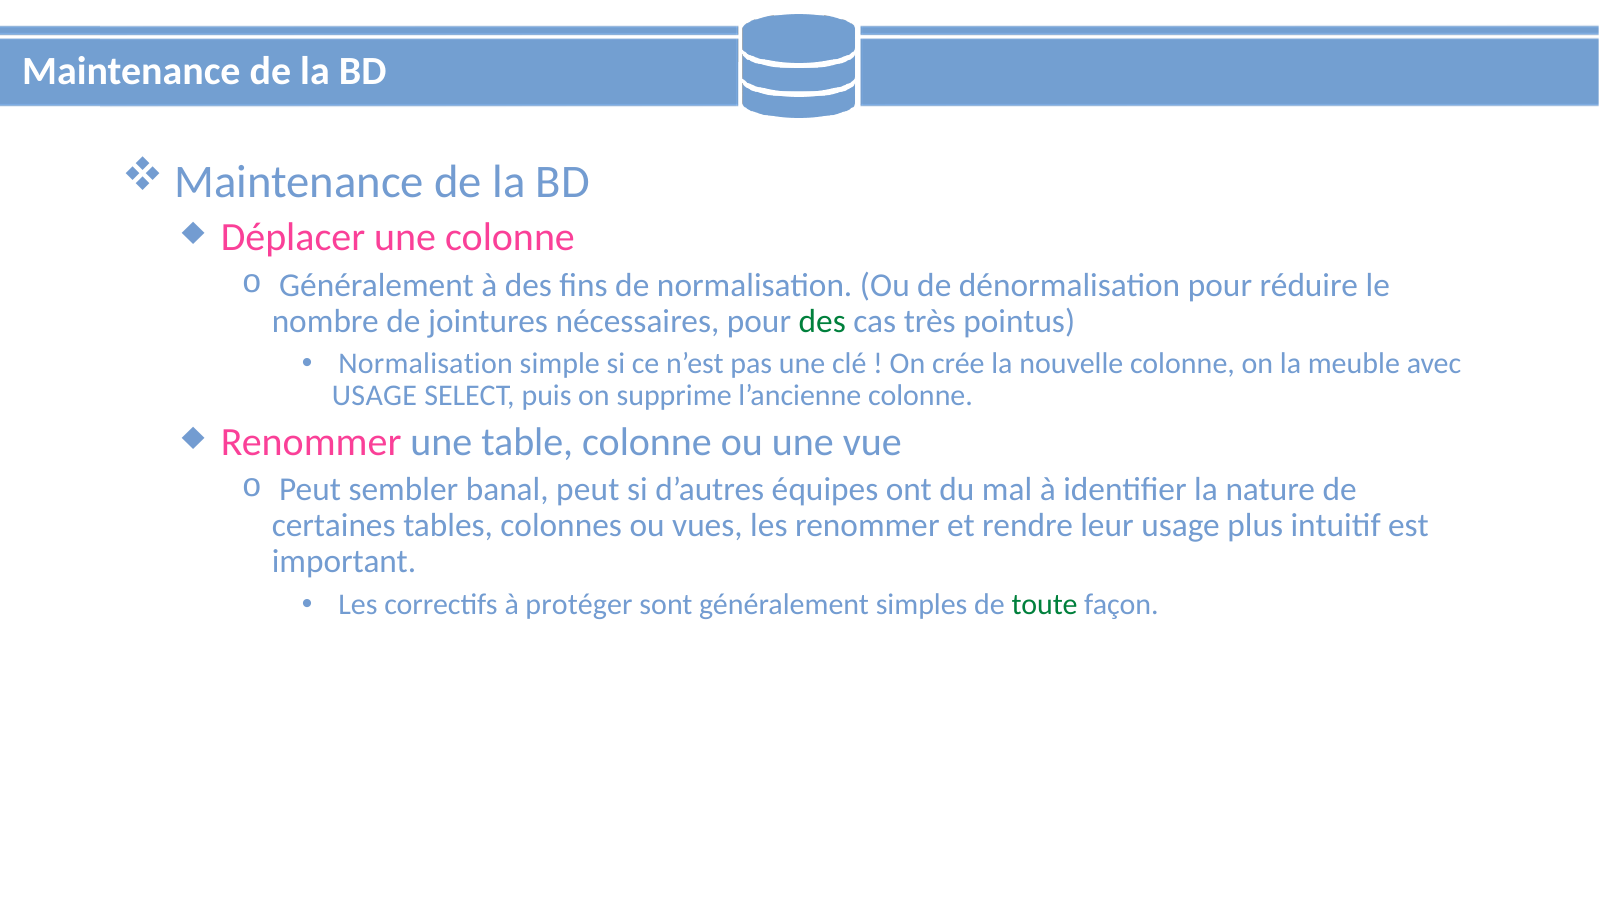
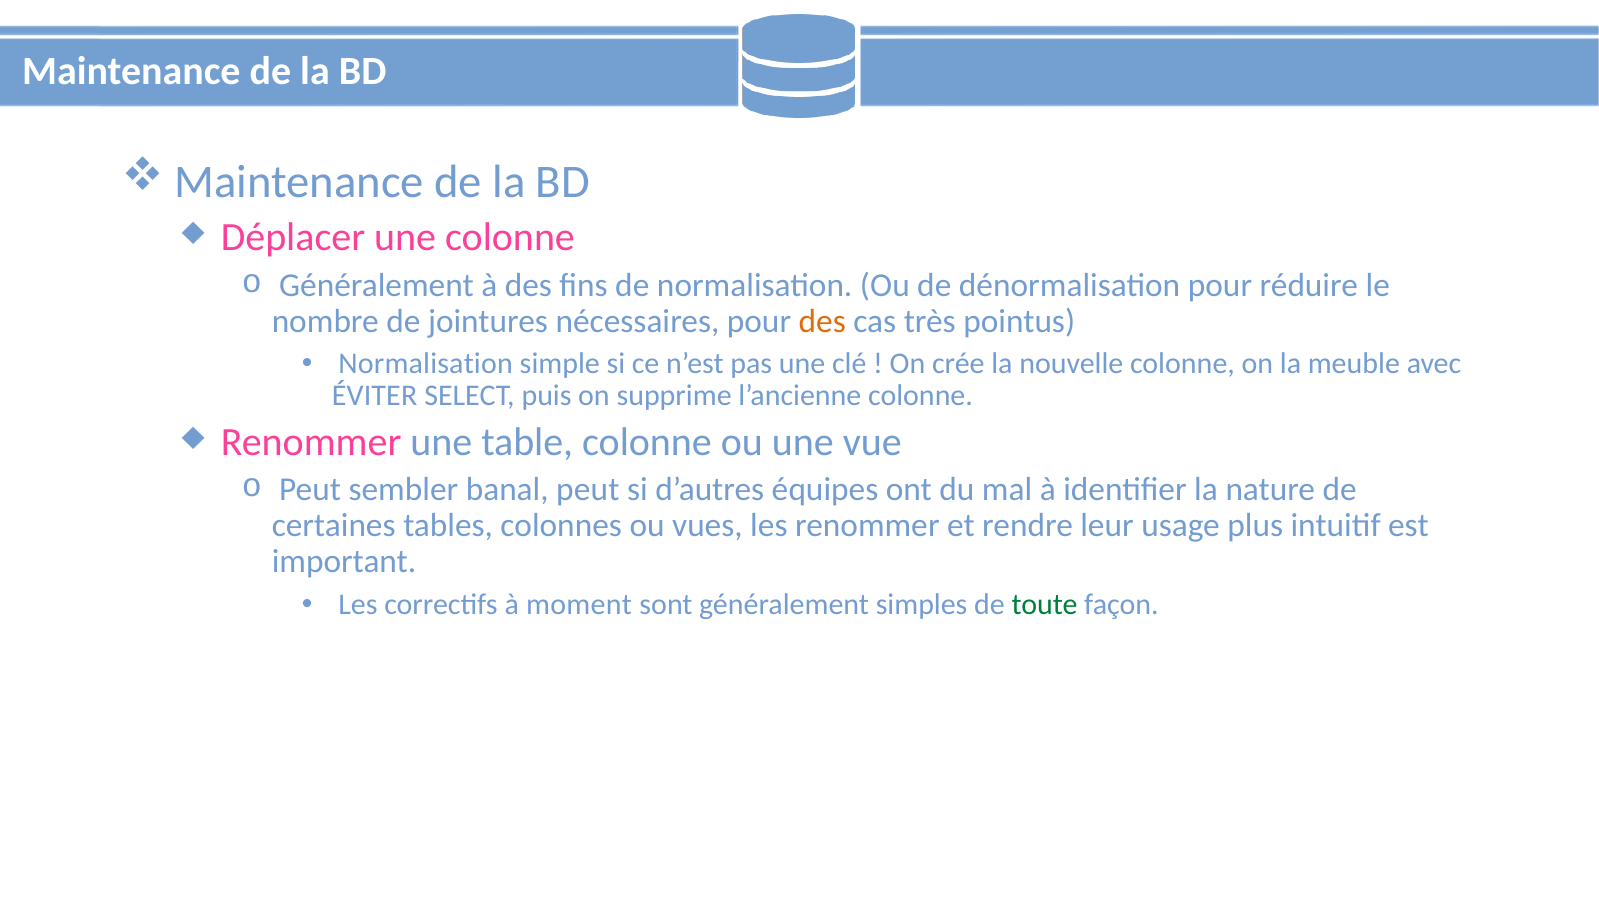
des at (822, 321) colour: green -> orange
USAGE at (374, 396): USAGE -> ÉVITER
protéger: protéger -> moment
